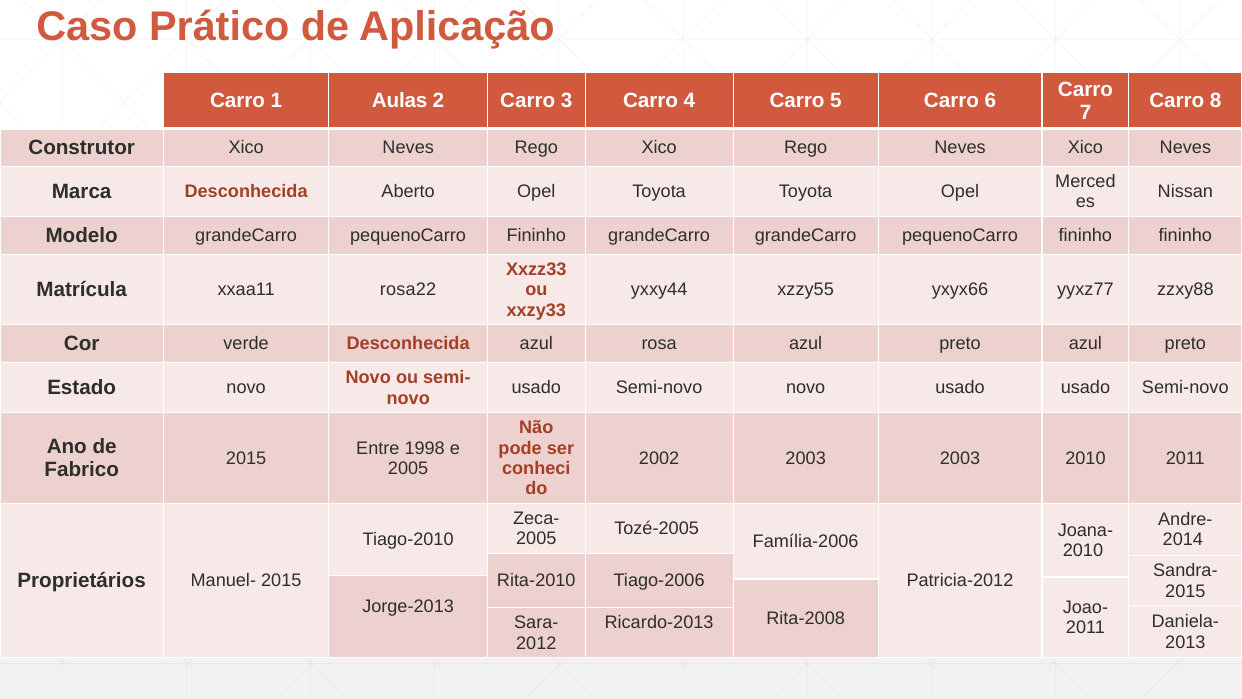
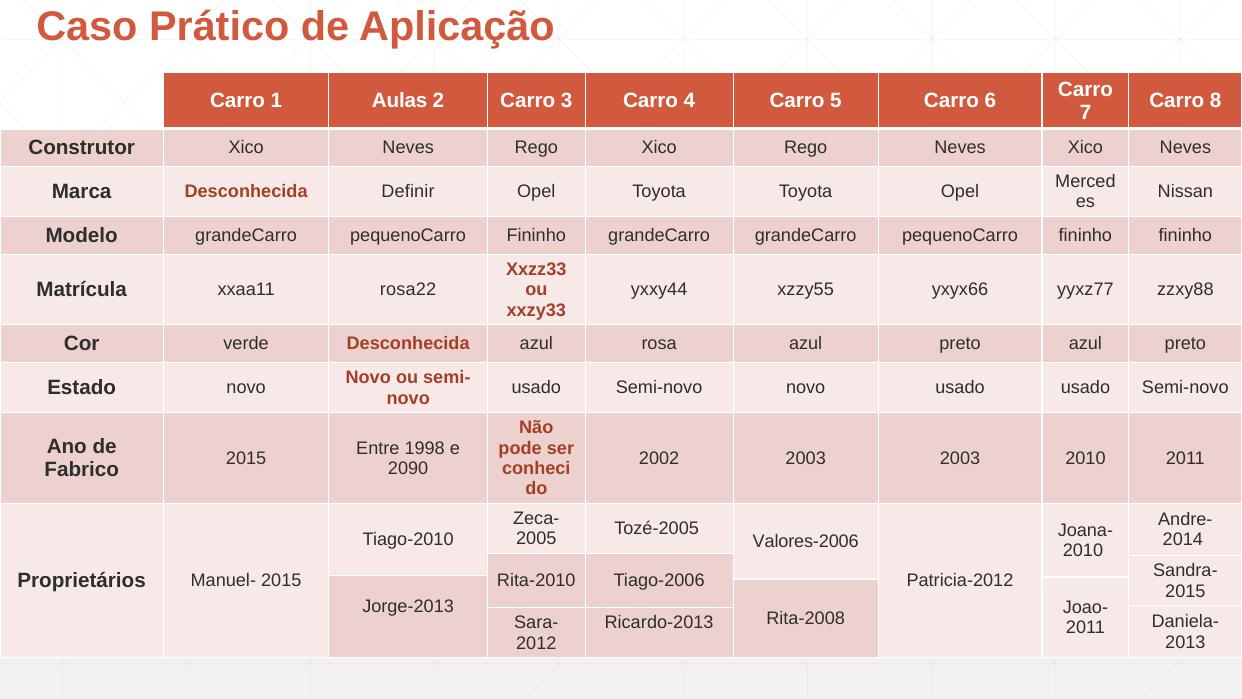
Aberto: Aberto -> Definir
2005 at (408, 468): 2005 -> 2090
Família-2006: Família-2006 -> Valores-2006
